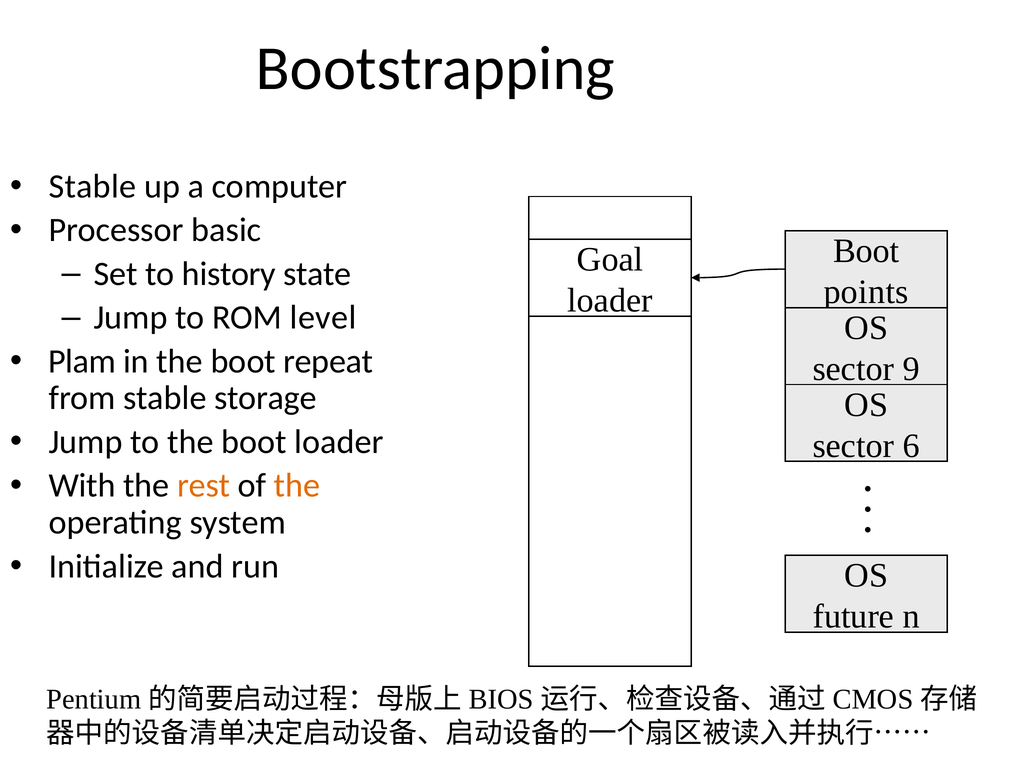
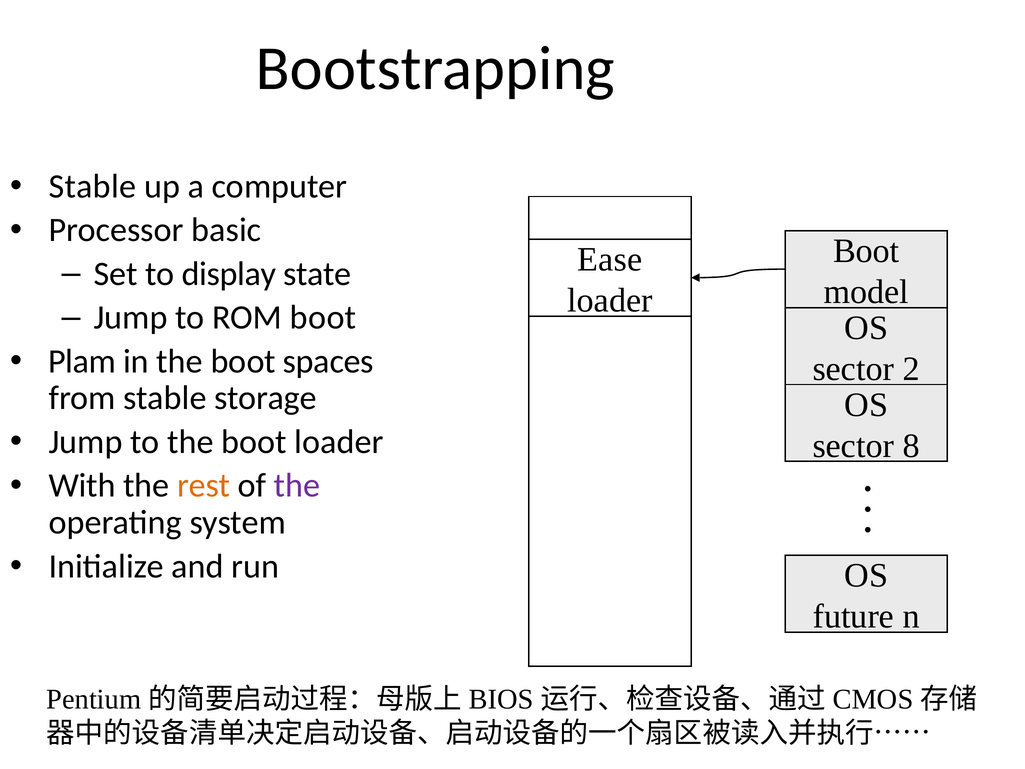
Goal: Goal -> Ease
history: history -> display
points: points -> model
ROM level: level -> boot
repeat: repeat -> spaces
9: 9 -> 2
6: 6 -> 8
the at (297, 485) colour: orange -> purple
